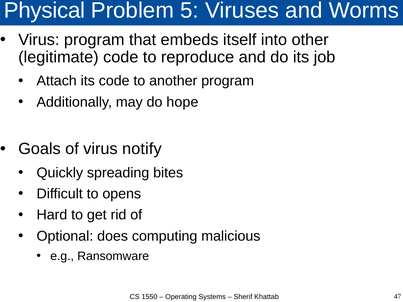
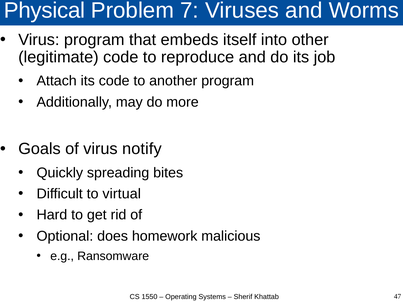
5: 5 -> 7
hope: hope -> more
opens: opens -> virtual
computing: computing -> homework
